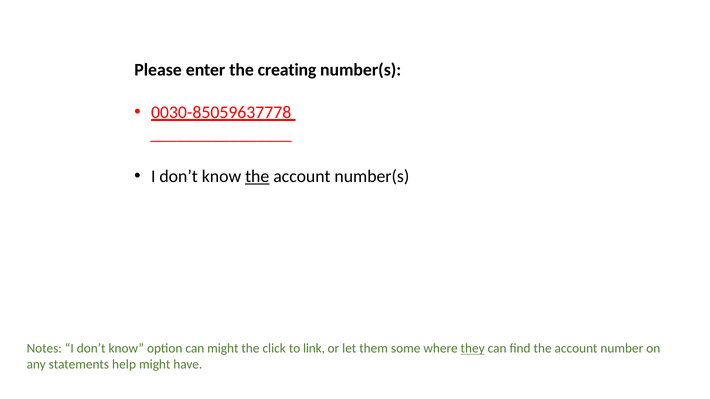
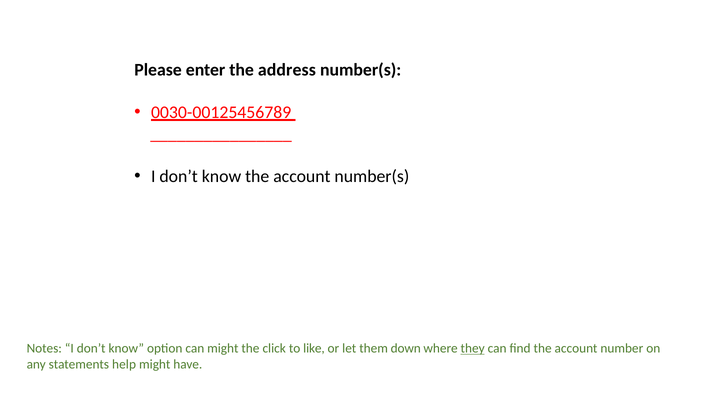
creating: creating -> address
0030-85059637778: 0030-85059637778 -> 0030-00125456789
the at (257, 176) underline: present -> none
link: link -> like
some: some -> down
